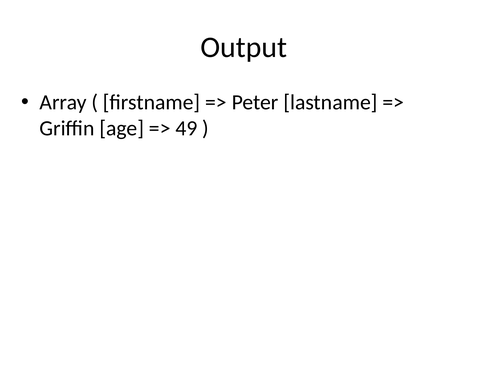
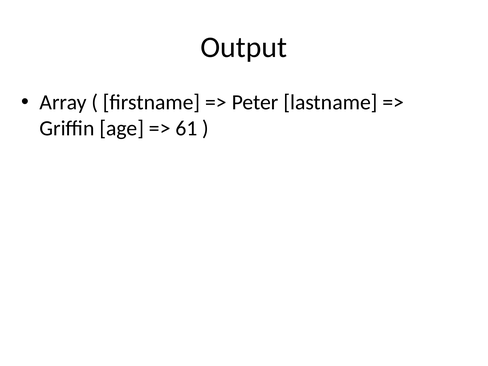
49: 49 -> 61
